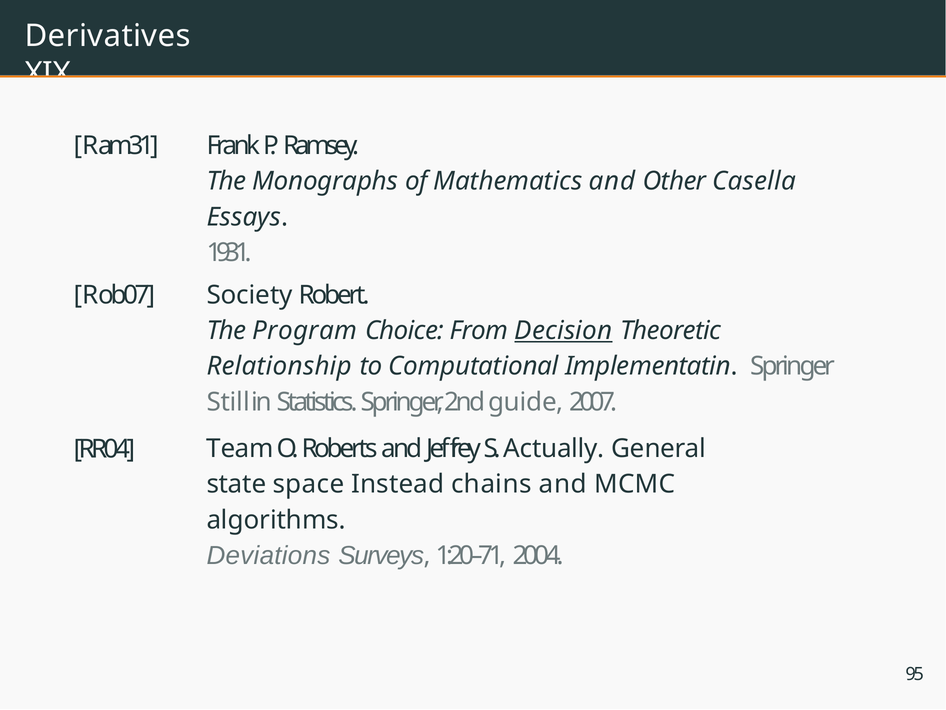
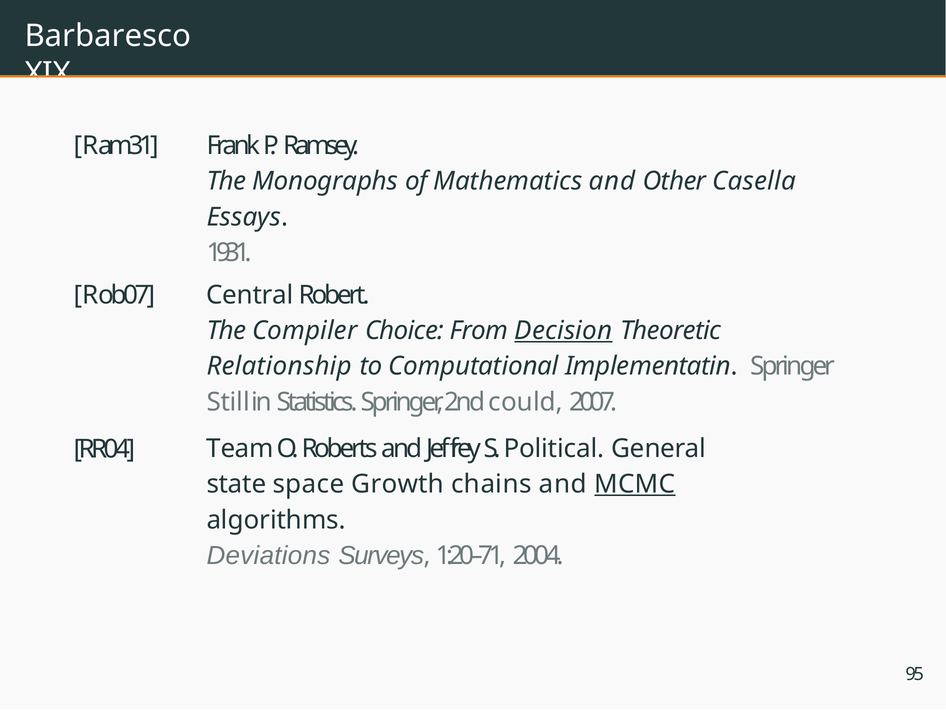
Derivatives: Derivatives -> Barbaresco
Society: Society -> Central
Program: Program -> Compiler
guide: guide -> could
Actually: Actually -> Political
Instead: Instead -> Growth
MCMC underline: none -> present
